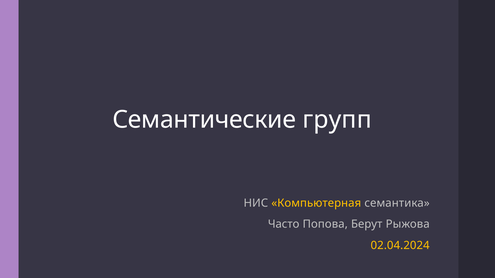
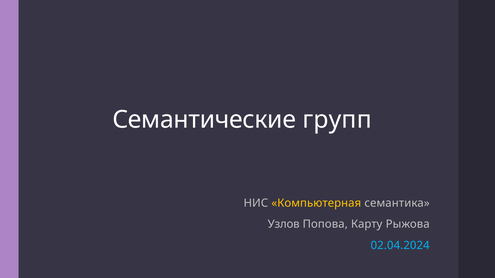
Часто: Часто -> Узлов
Берут: Берут -> Карту
02.04.2024 colour: yellow -> light blue
